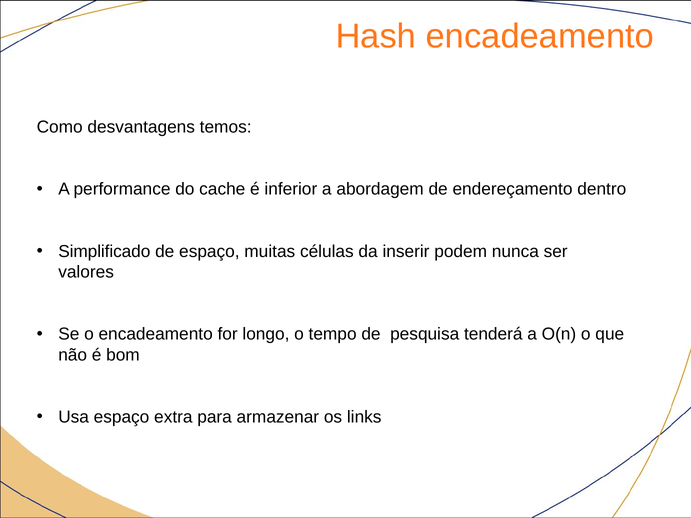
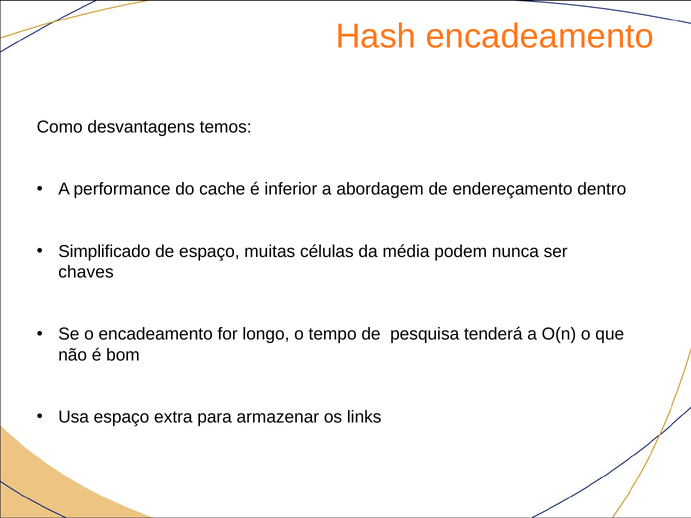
inserir: inserir -> média
valores: valores -> chaves
